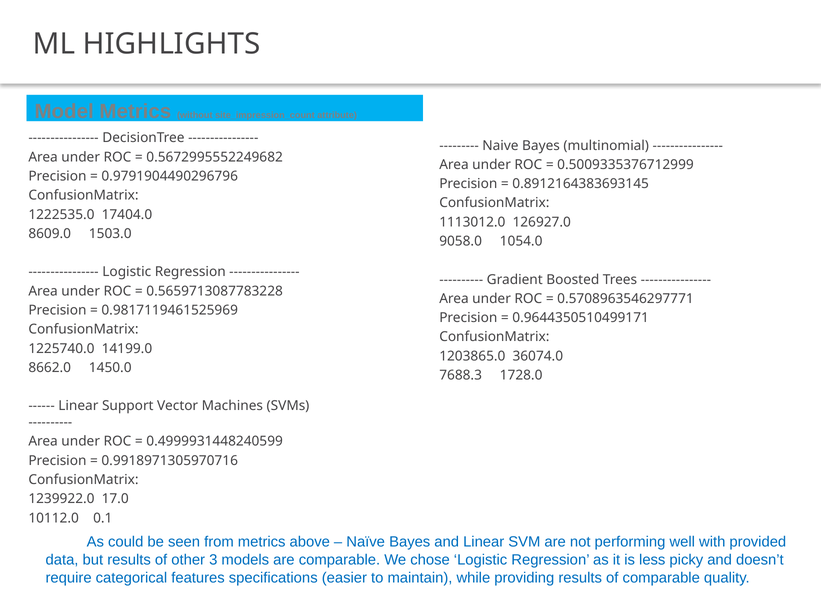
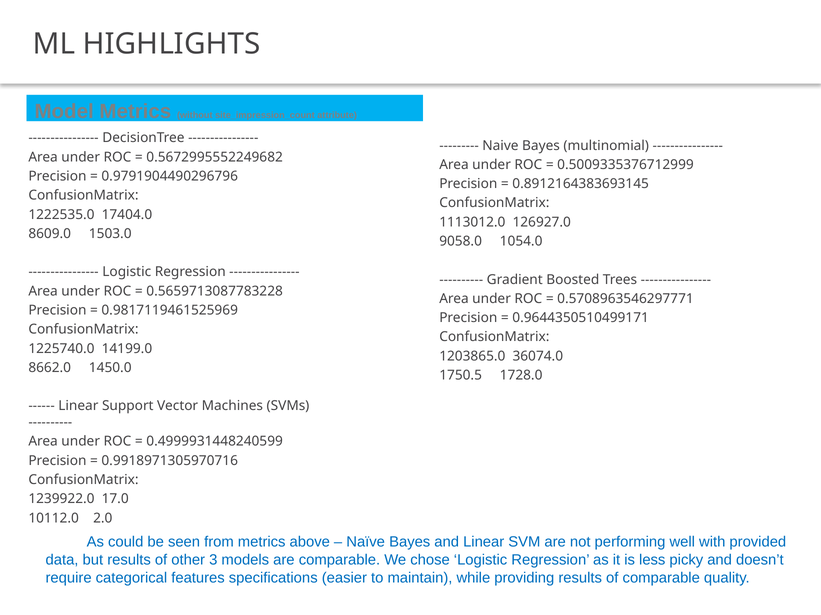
7688.3: 7688.3 -> 1750.5
0.1: 0.1 -> 2.0
